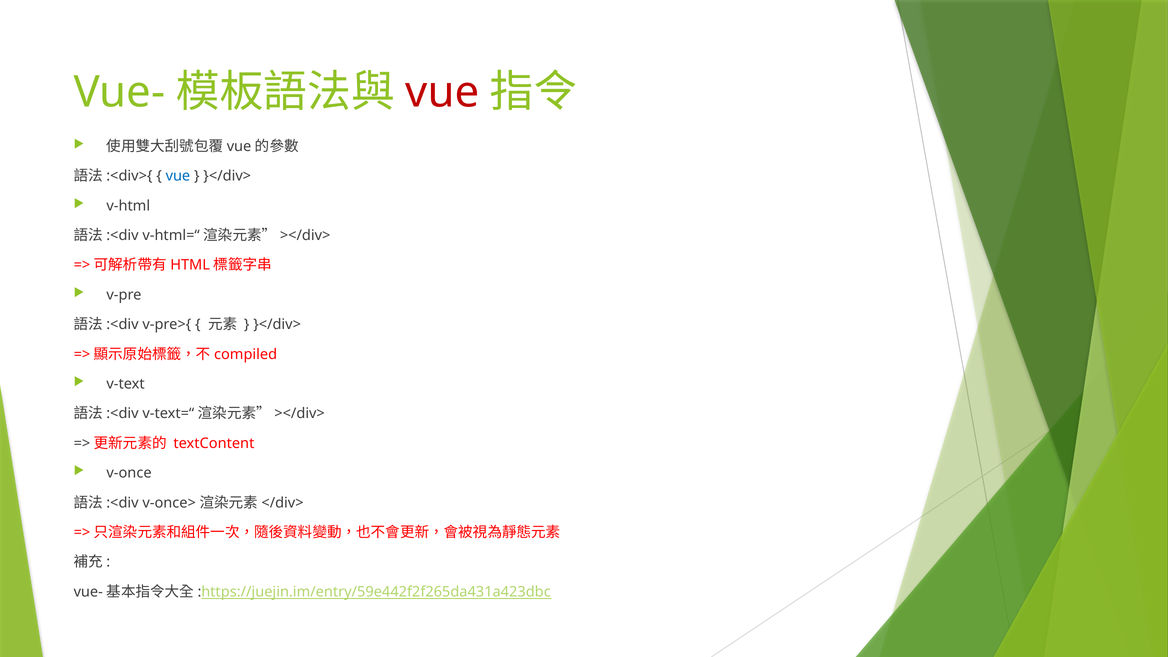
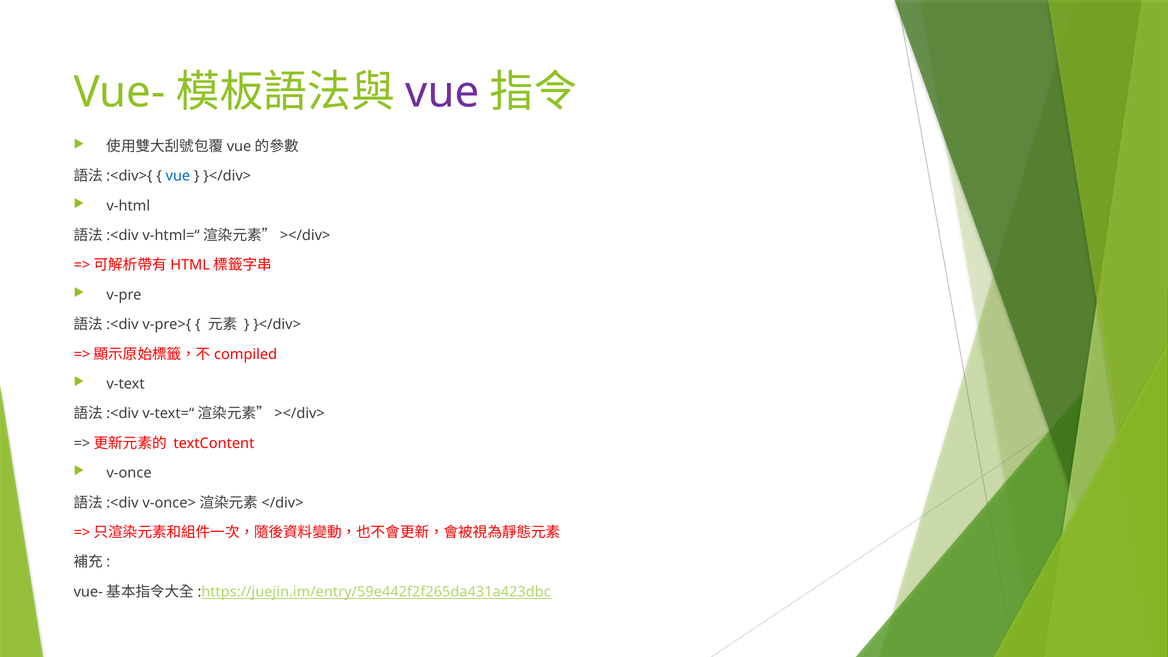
vue at (442, 92) colour: red -> purple
